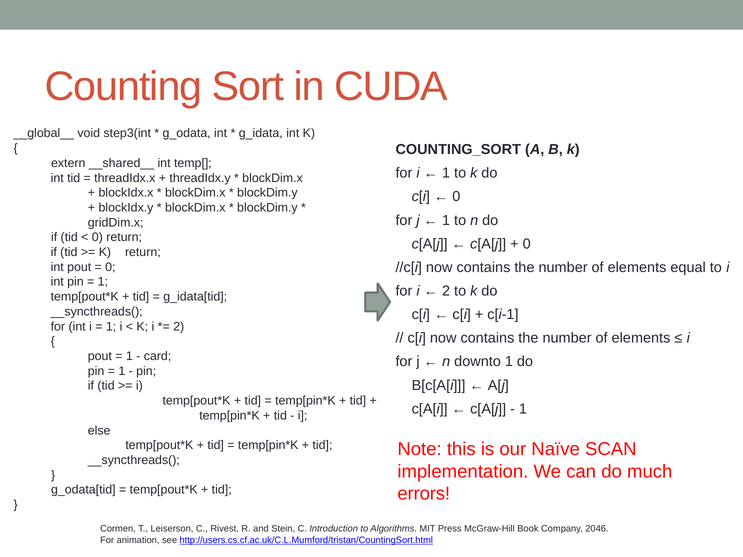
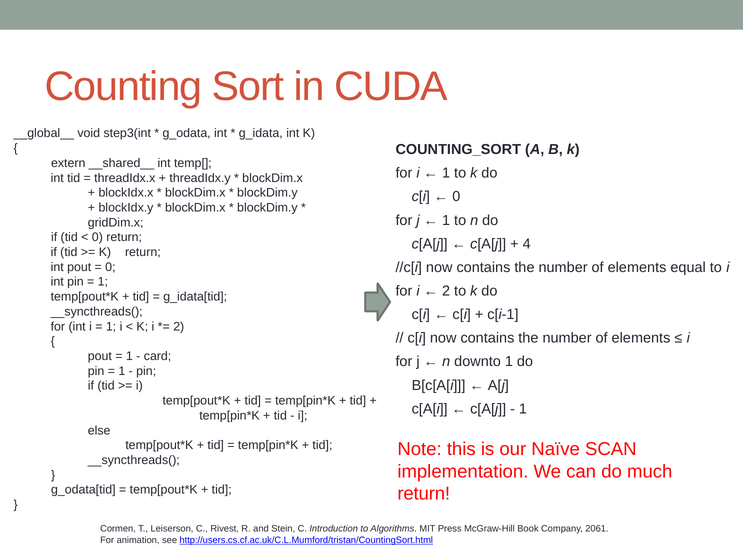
0 at (527, 244): 0 -> 4
errors at (424, 494): errors -> return
2046: 2046 -> 2061
